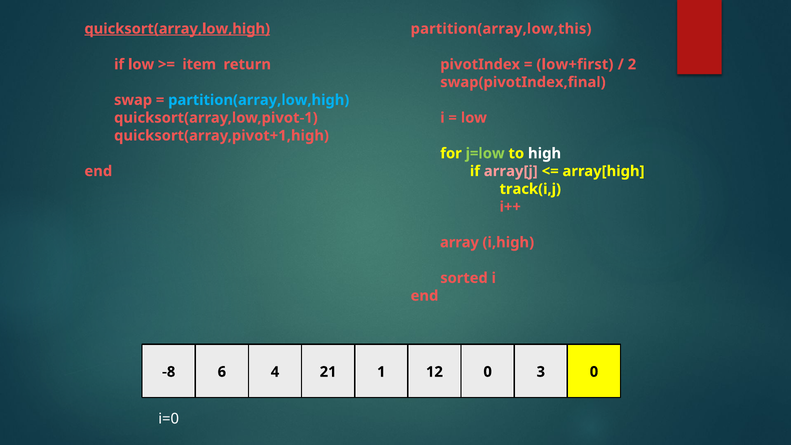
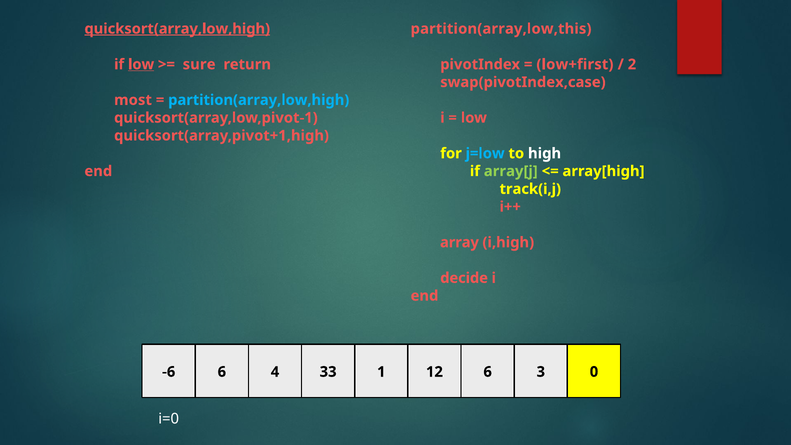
low at (141, 64) underline: none -> present
item: item -> sure
swap(pivotIndex,final: swap(pivotIndex,final -> swap(pivotIndex,case
swap: swap -> most
j=low colour: light green -> light blue
array[j colour: pink -> light green
sorted: sorted -> decide
-8: -8 -> -6
21: 21 -> 33
12 0: 0 -> 6
